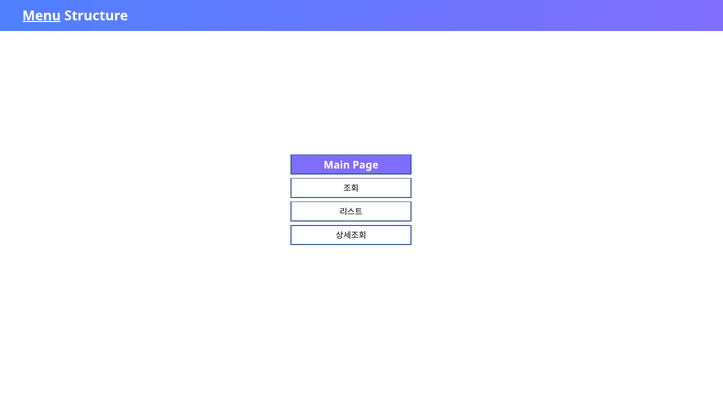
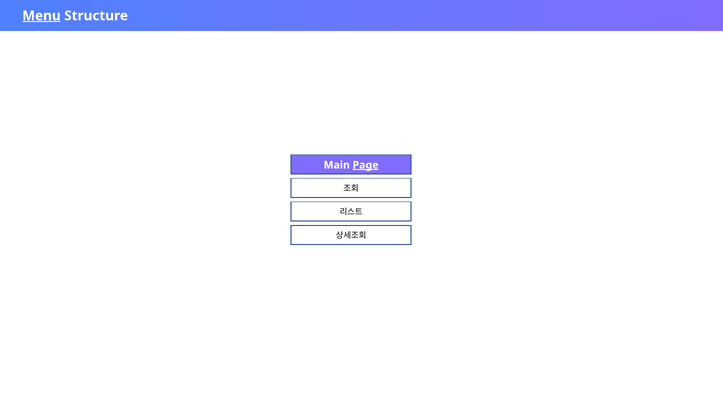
Page underline: none -> present
